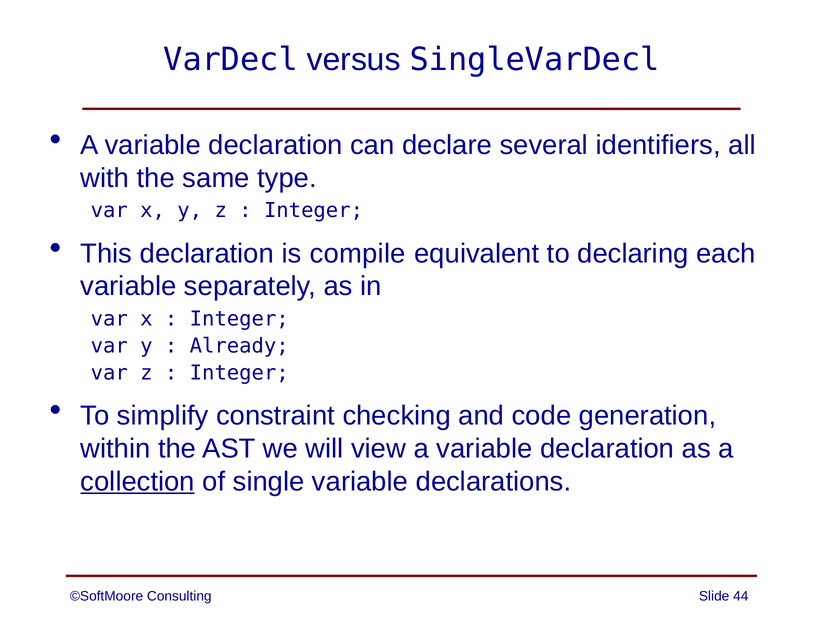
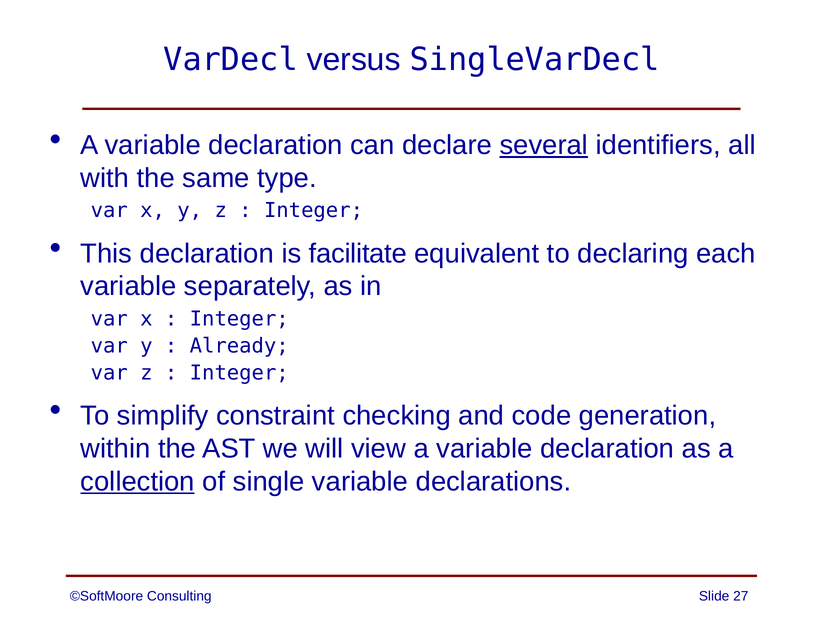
several underline: none -> present
compile: compile -> facilitate
44: 44 -> 27
